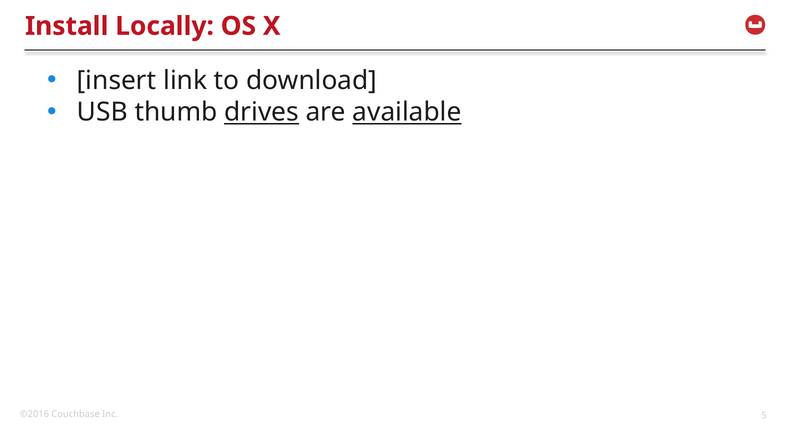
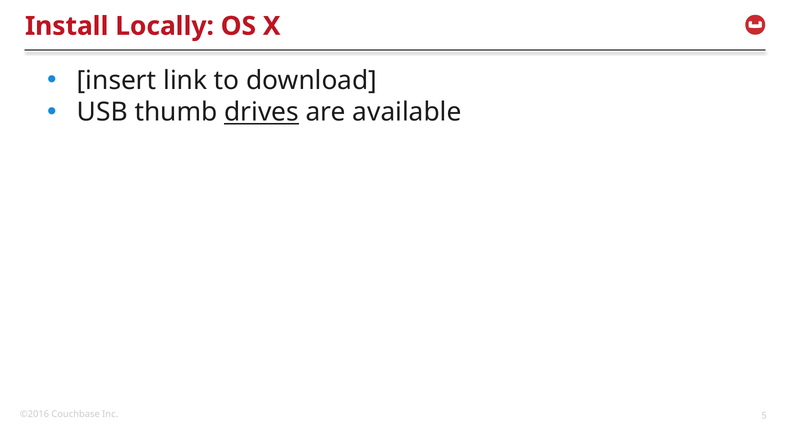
available underline: present -> none
